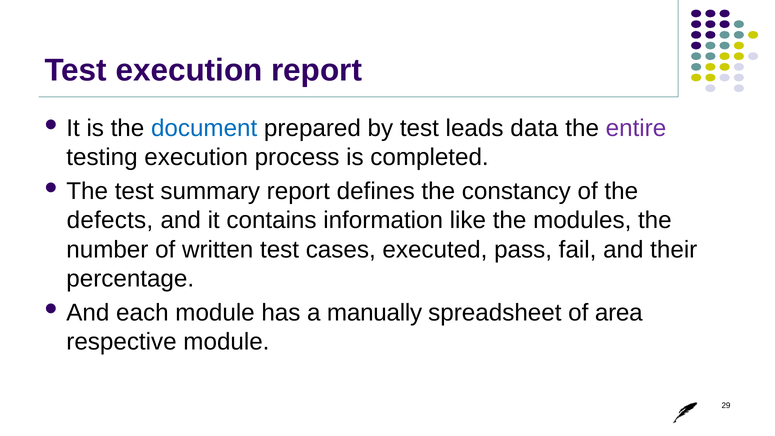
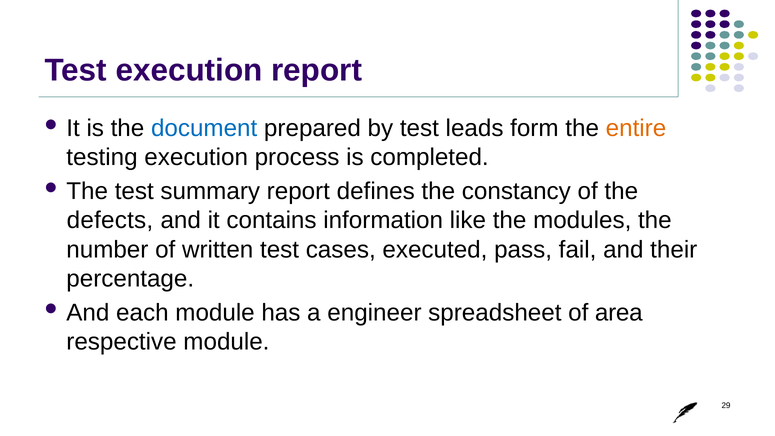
data: data -> form
entire colour: purple -> orange
manually: manually -> engineer
